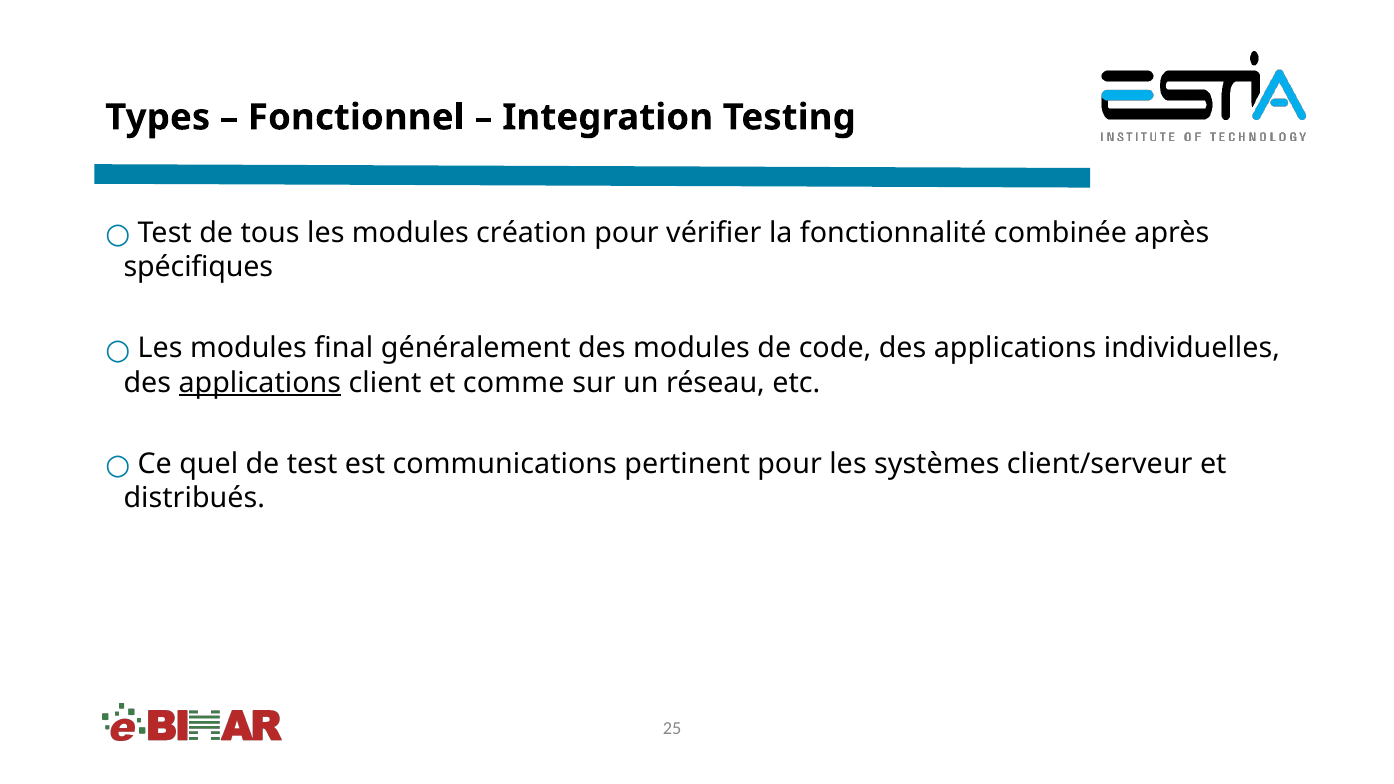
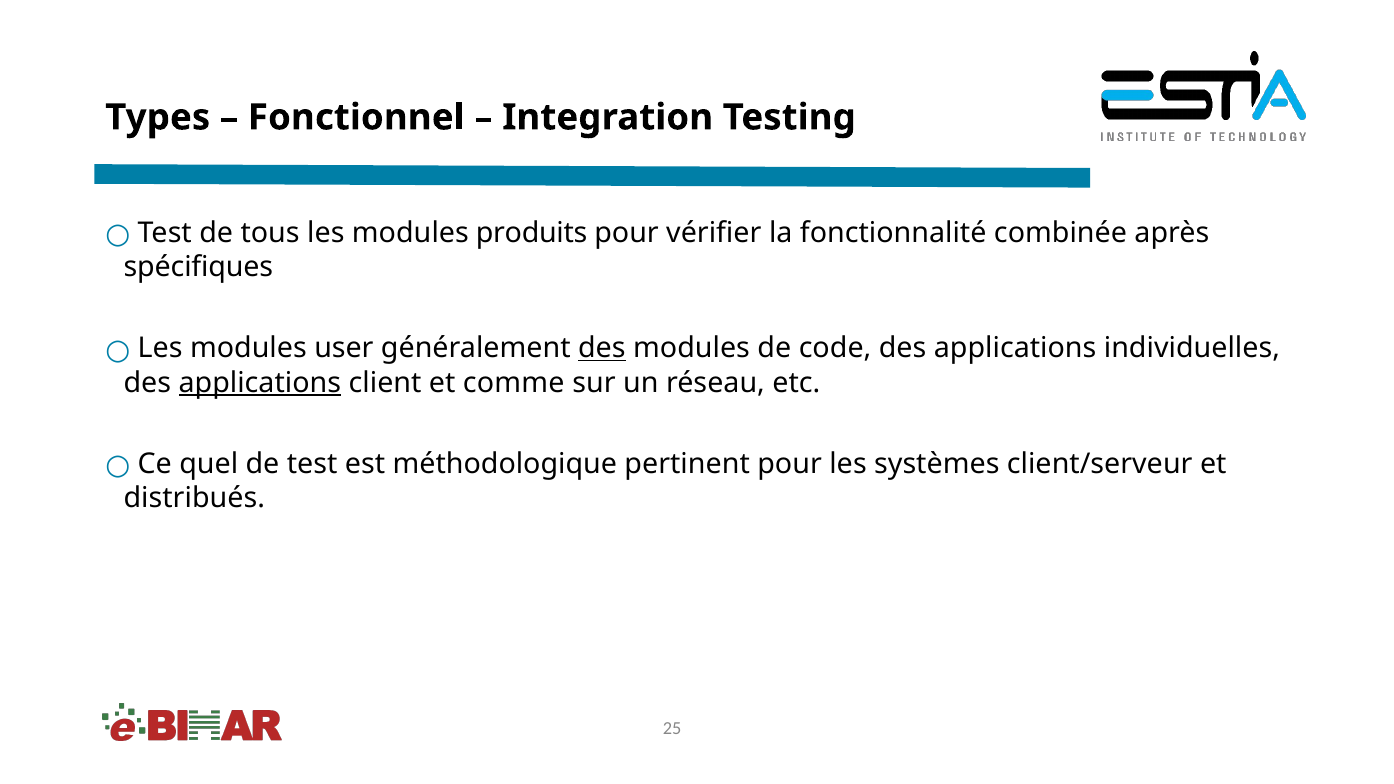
création: création -> produits
final: final -> user
des at (602, 348) underline: none -> present
communications: communications -> méthodologique
